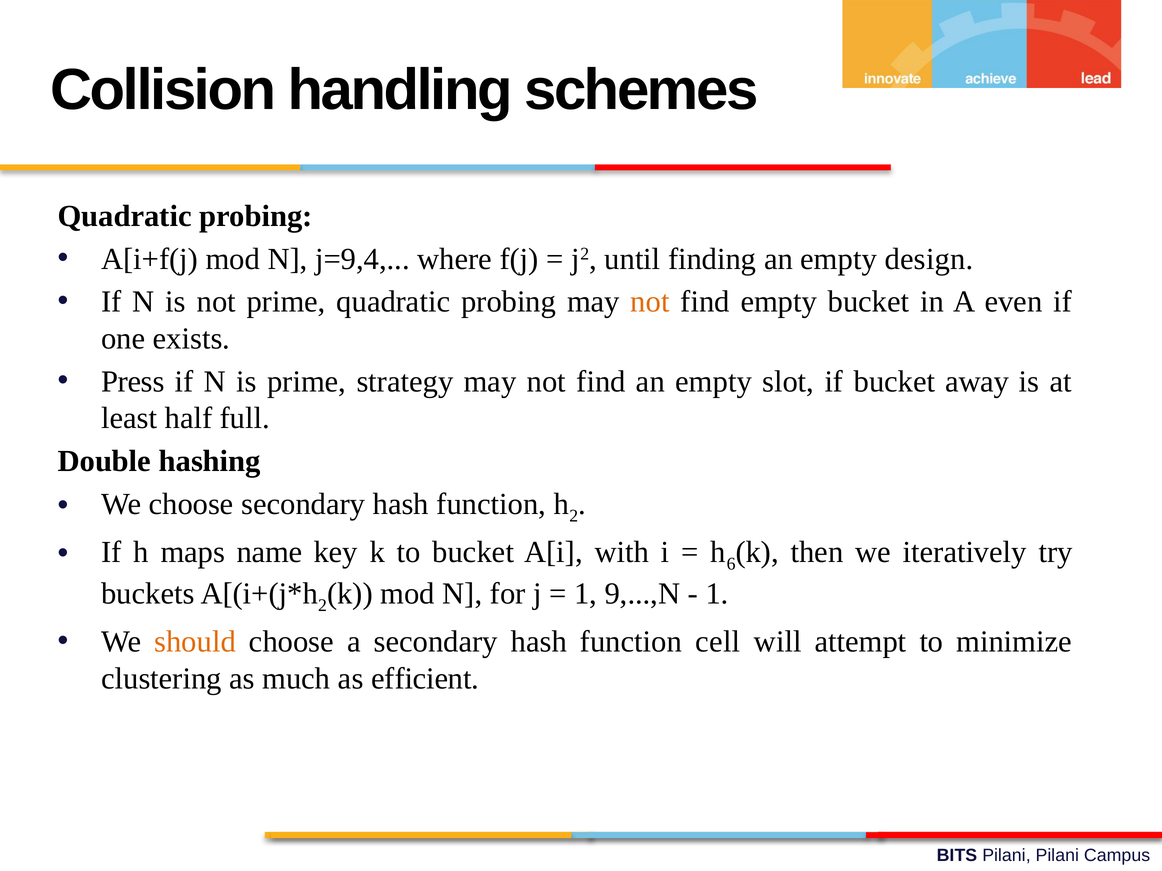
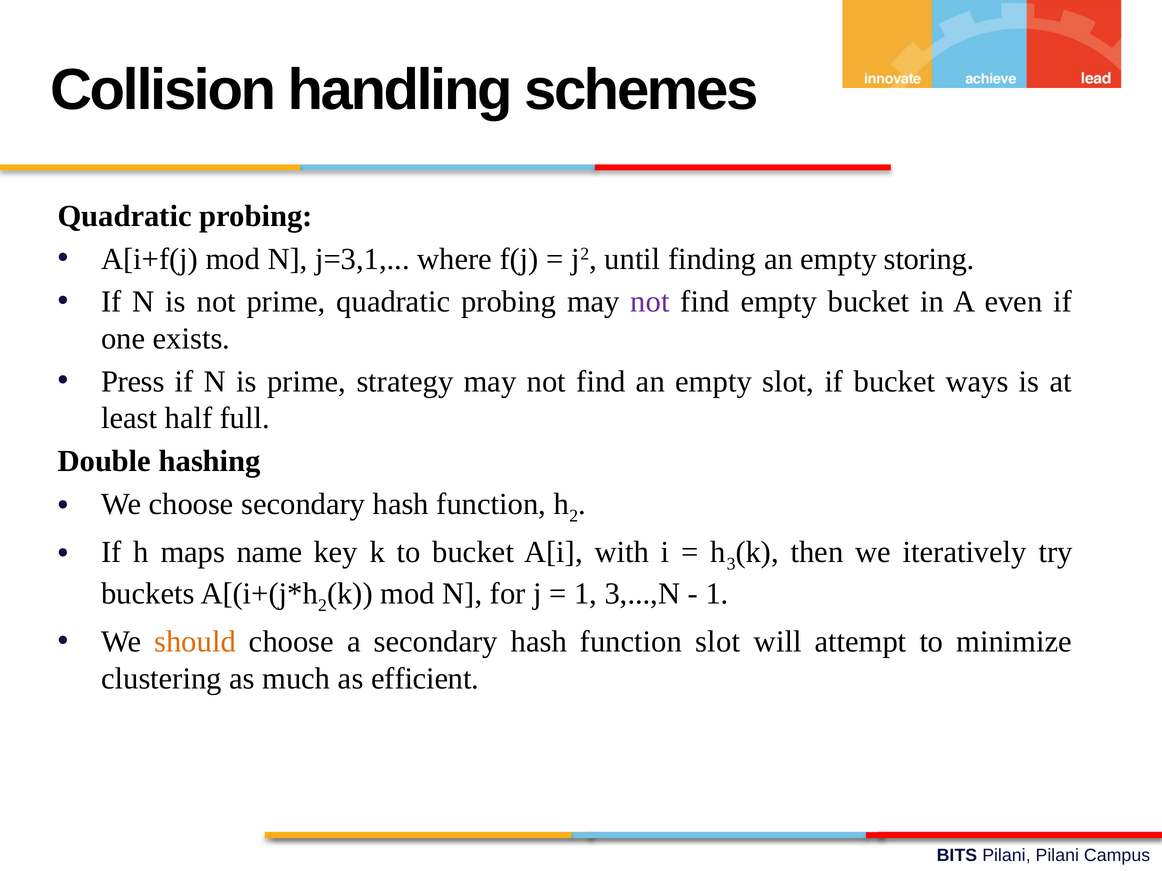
j=9,4: j=9,4 -> j=3,1
design: design -> storing
not at (650, 302) colour: orange -> purple
away: away -> ways
6: 6 -> 3
9,...,N: 9,...,N -> 3,...,N
function cell: cell -> slot
